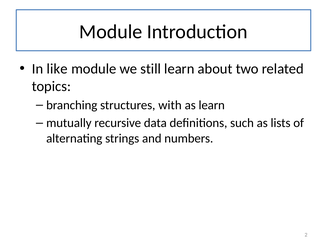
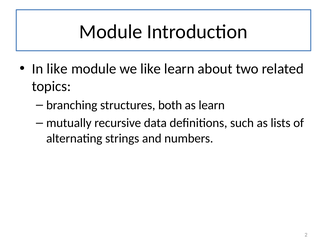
we still: still -> like
with: with -> both
